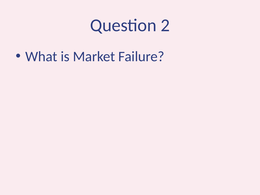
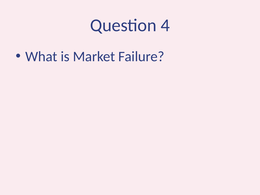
2: 2 -> 4
